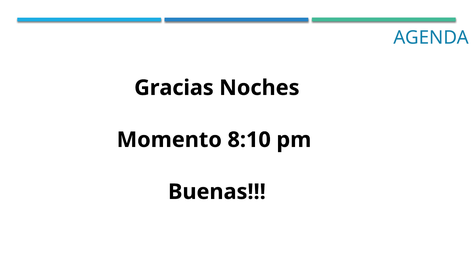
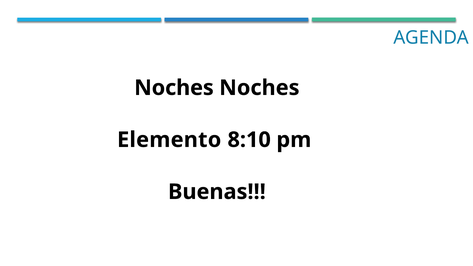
Gracias at (174, 88): Gracias -> Noches
Momento: Momento -> Elemento
